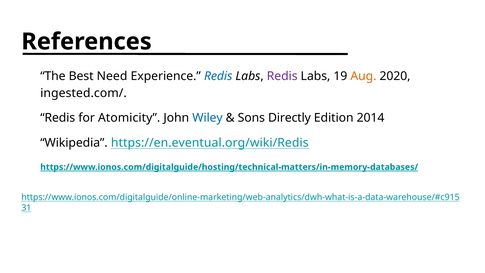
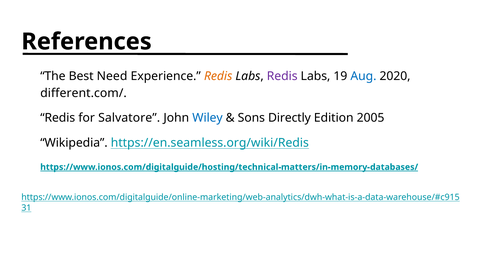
Redis at (218, 76) colour: blue -> orange
Aug colour: orange -> blue
ingested.com/: ingested.com/ -> different.com/
Atomicity: Atomicity -> Salvatore
2014: 2014 -> 2005
https://en.eventual.org/wiki/Redis: https://en.eventual.org/wiki/Redis -> https://en.seamless.org/wiki/Redis
